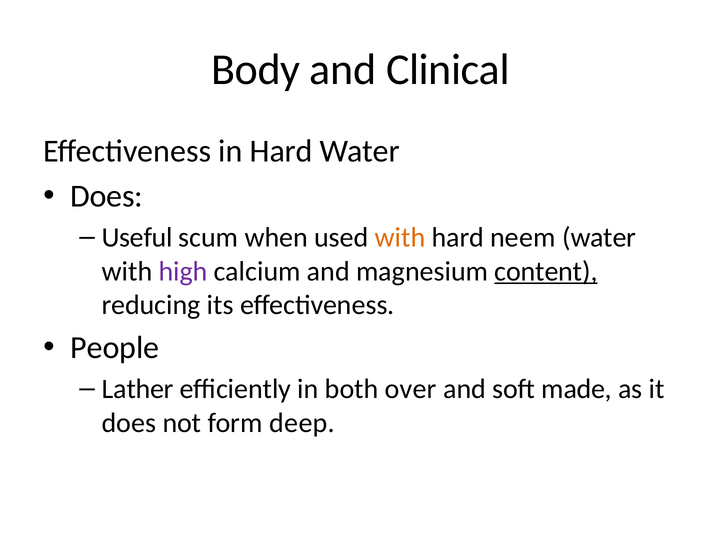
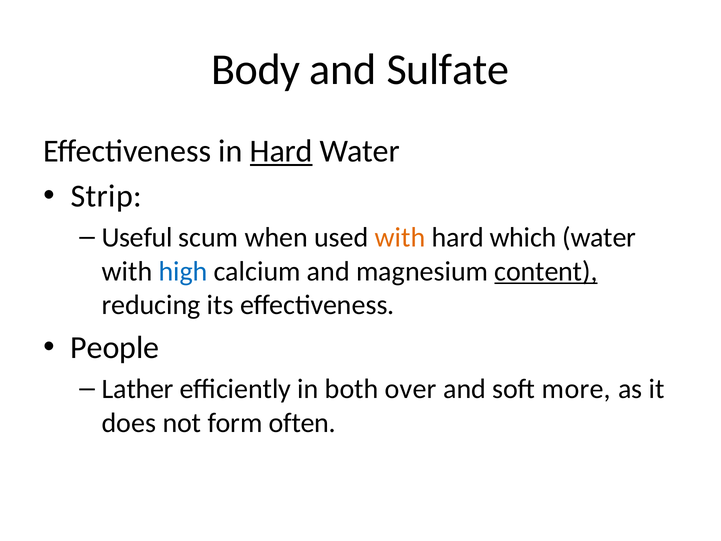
Clinical: Clinical -> Sulfate
Hard at (281, 151) underline: none -> present
Does at (107, 196): Does -> Strip
neem: neem -> which
high colour: purple -> blue
made: made -> more
deep: deep -> often
